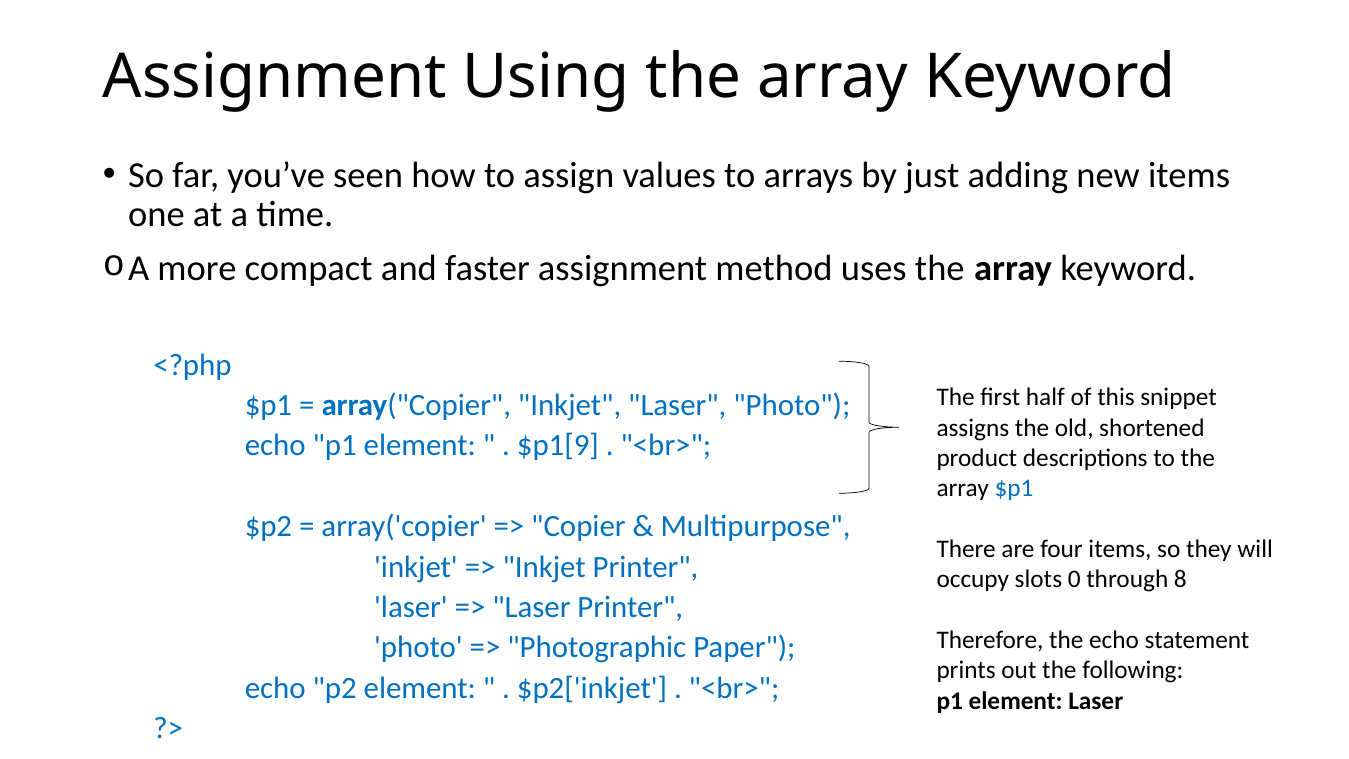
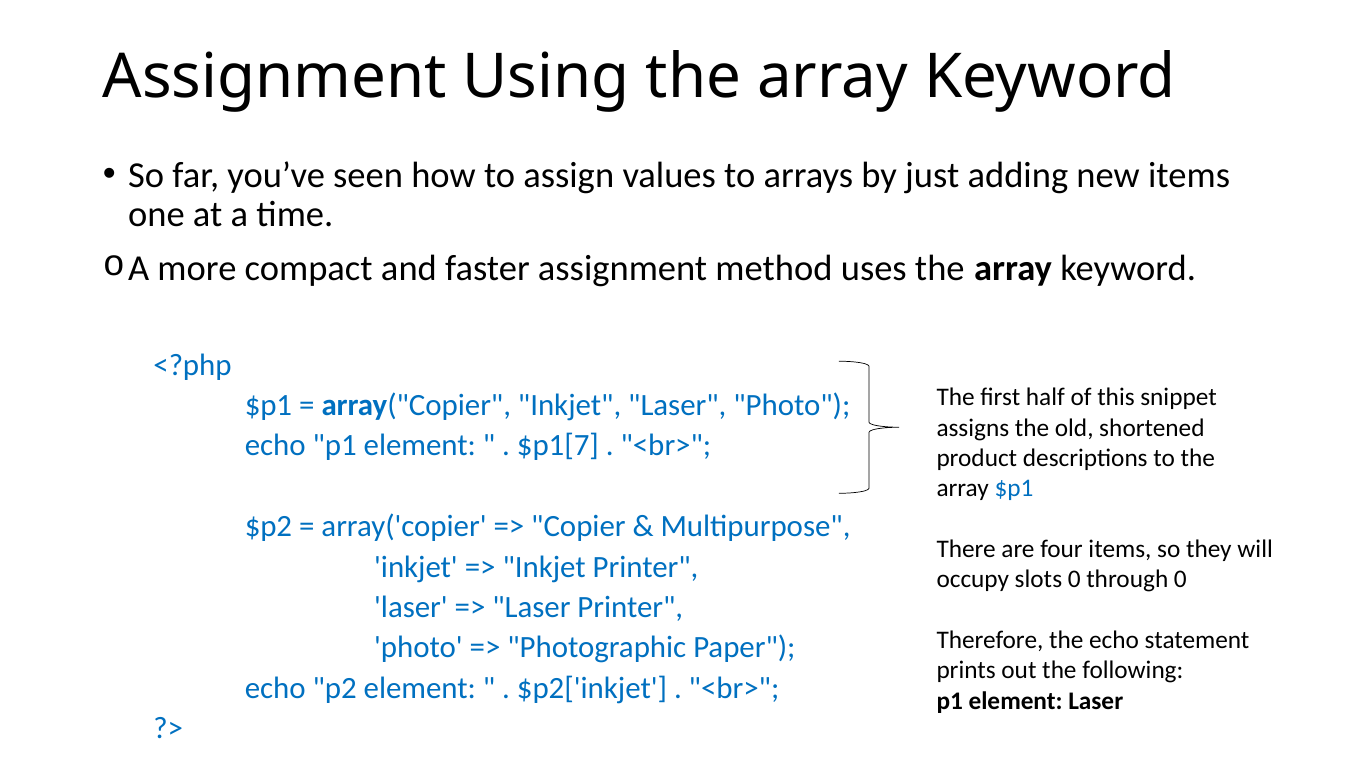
$p1[9: $p1[9 -> $p1[7
through 8: 8 -> 0
